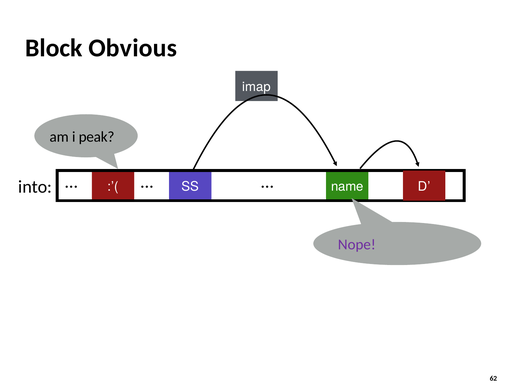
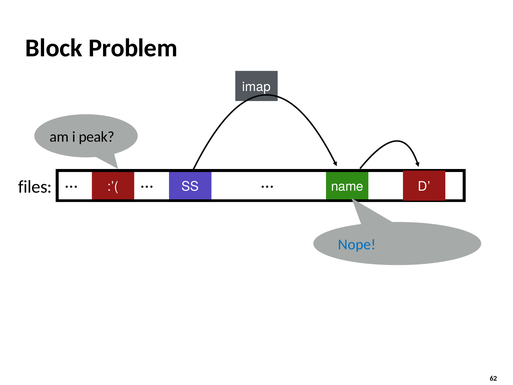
Obvious: Obvious -> Problem
into: into -> files
Nope colour: purple -> blue
